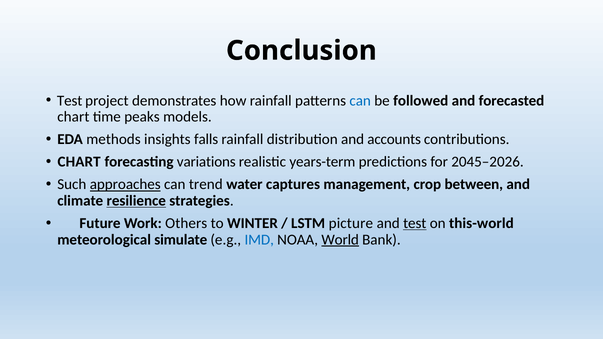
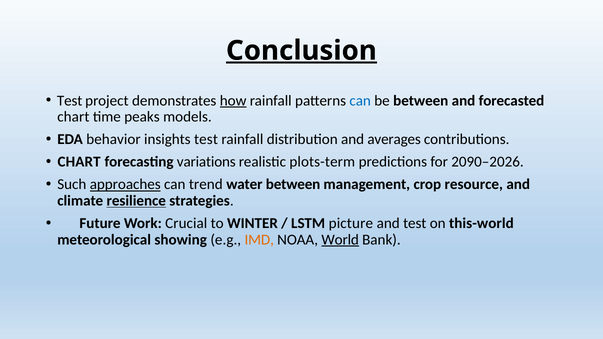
Conclusion underline: none -> present
how underline: none -> present
be followed: followed -> between
methods: methods -> behavior
insights falls: falls -> test
accounts: accounts -> averages
years-term: years-term -> plots-term
2045–2026: 2045–2026 -> 2090–2026
water captures: captures -> between
between: between -> resource
Others: Others -> Crucial
test at (415, 223) underline: present -> none
simulate: simulate -> showing
IMD colour: blue -> orange
